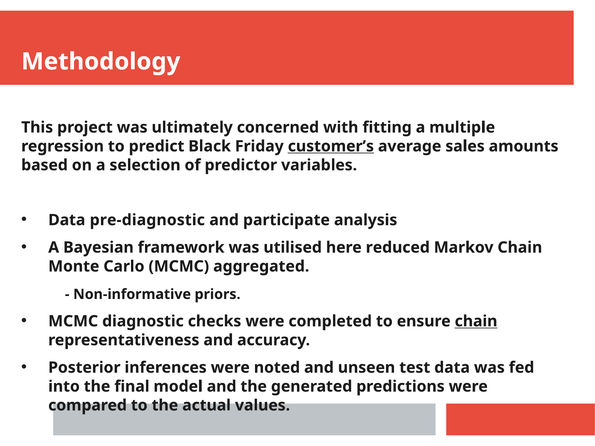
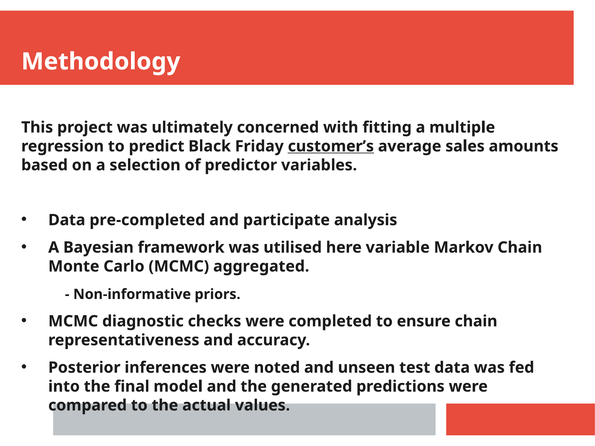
pre-diagnostic: pre-diagnostic -> pre-completed
reduced: reduced -> variable
chain at (476, 321) underline: present -> none
